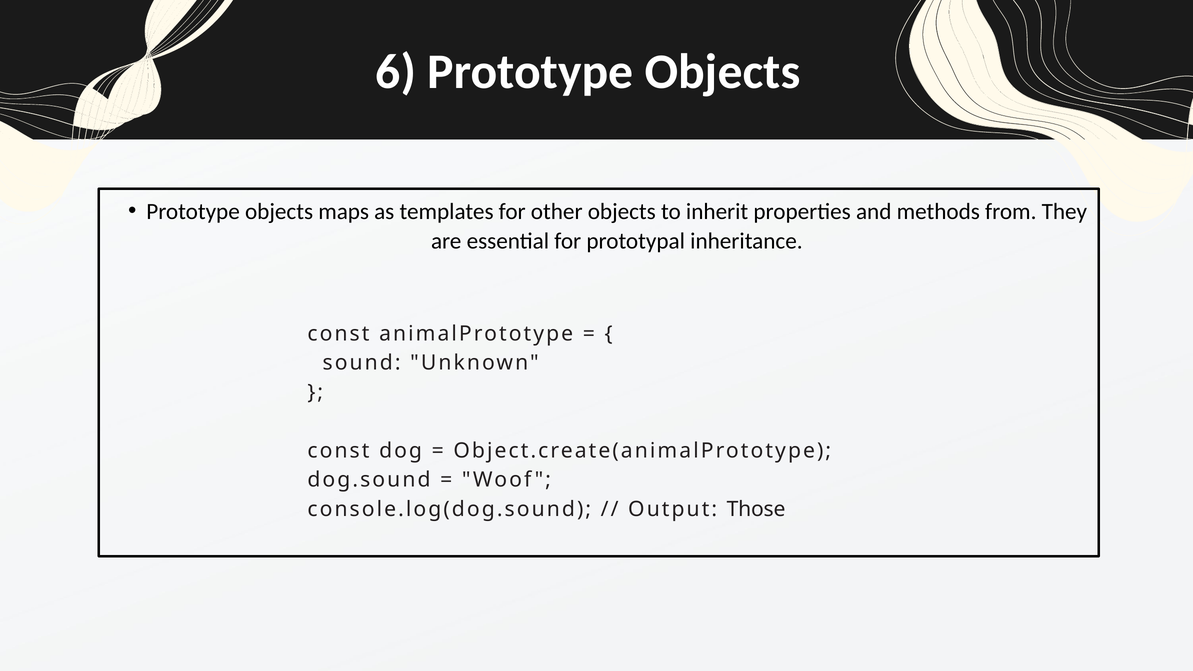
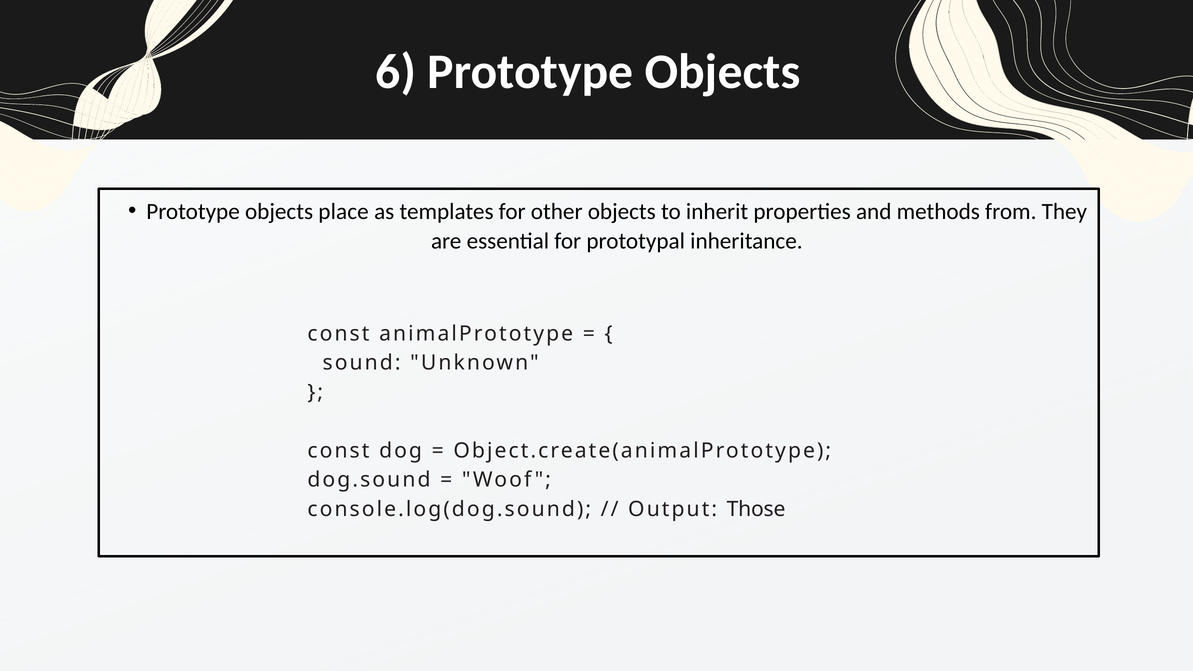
maps: maps -> place
